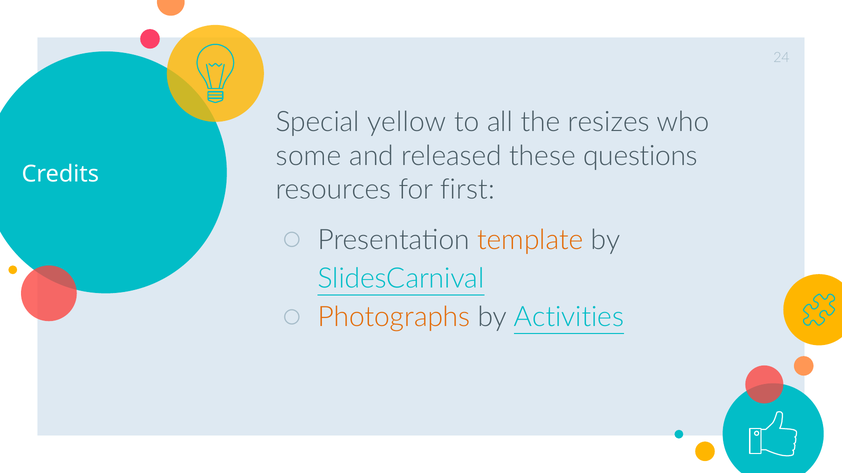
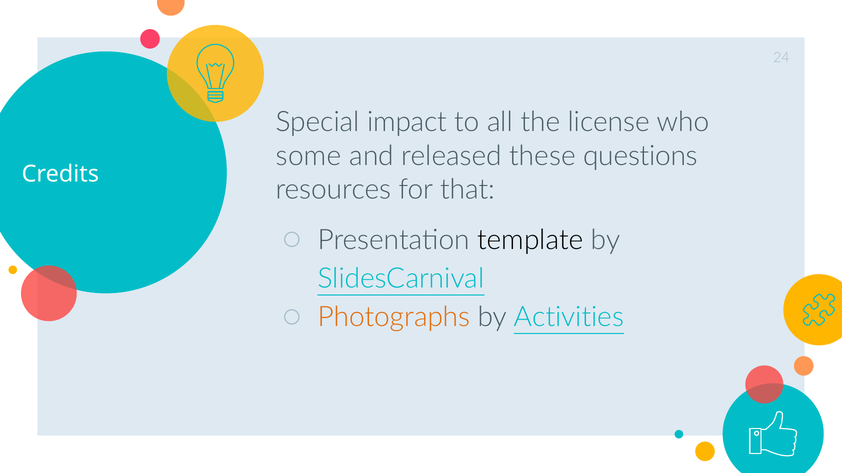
yellow: yellow -> impact
resizes: resizes -> license
first: first -> that
template colour: orange -> black
